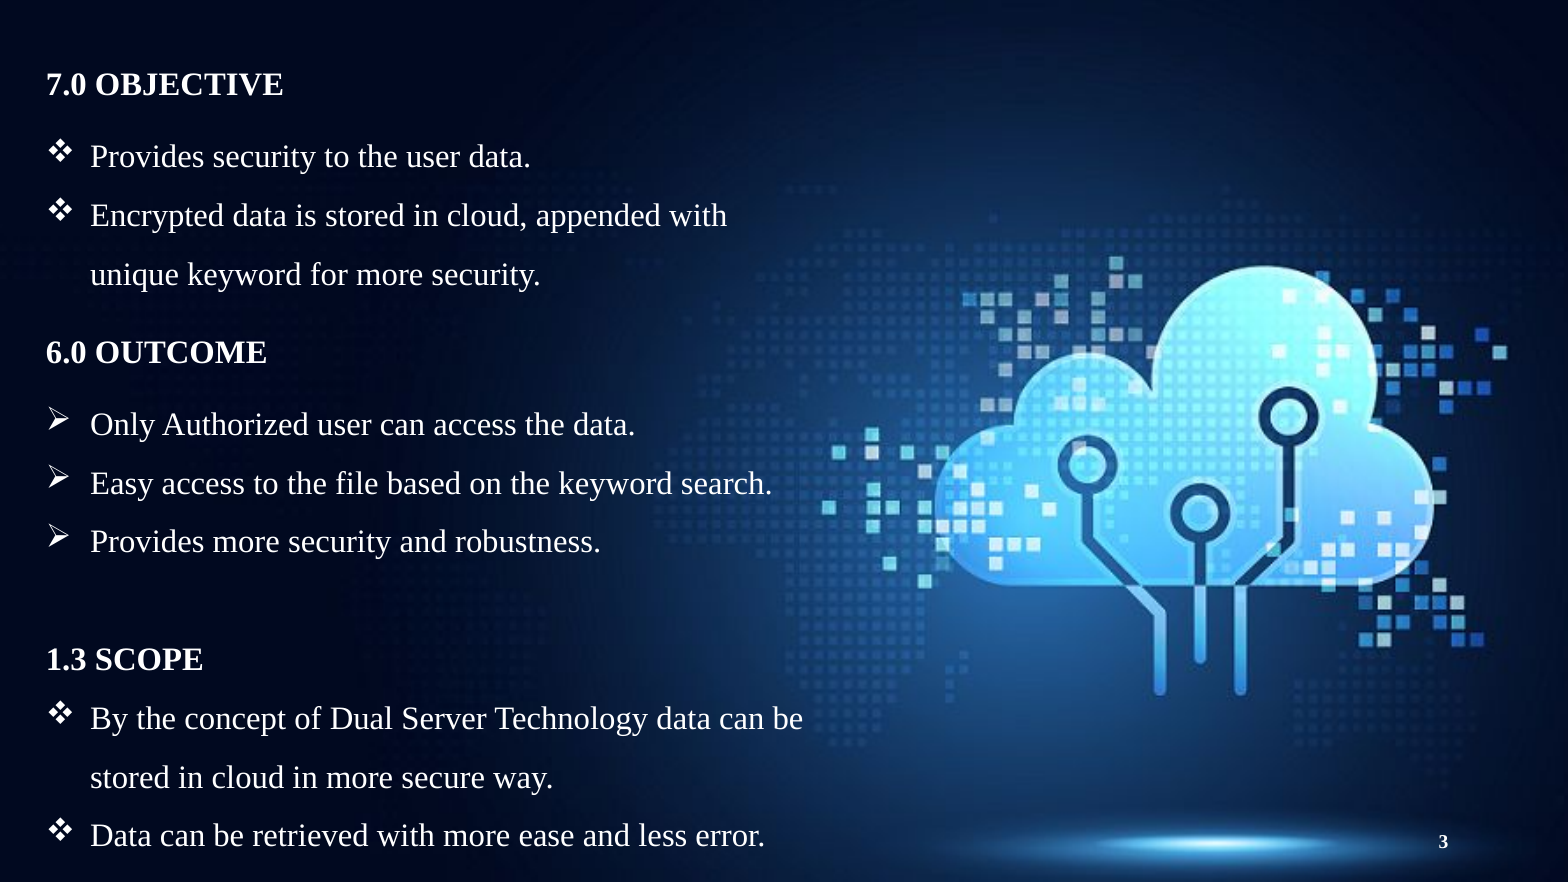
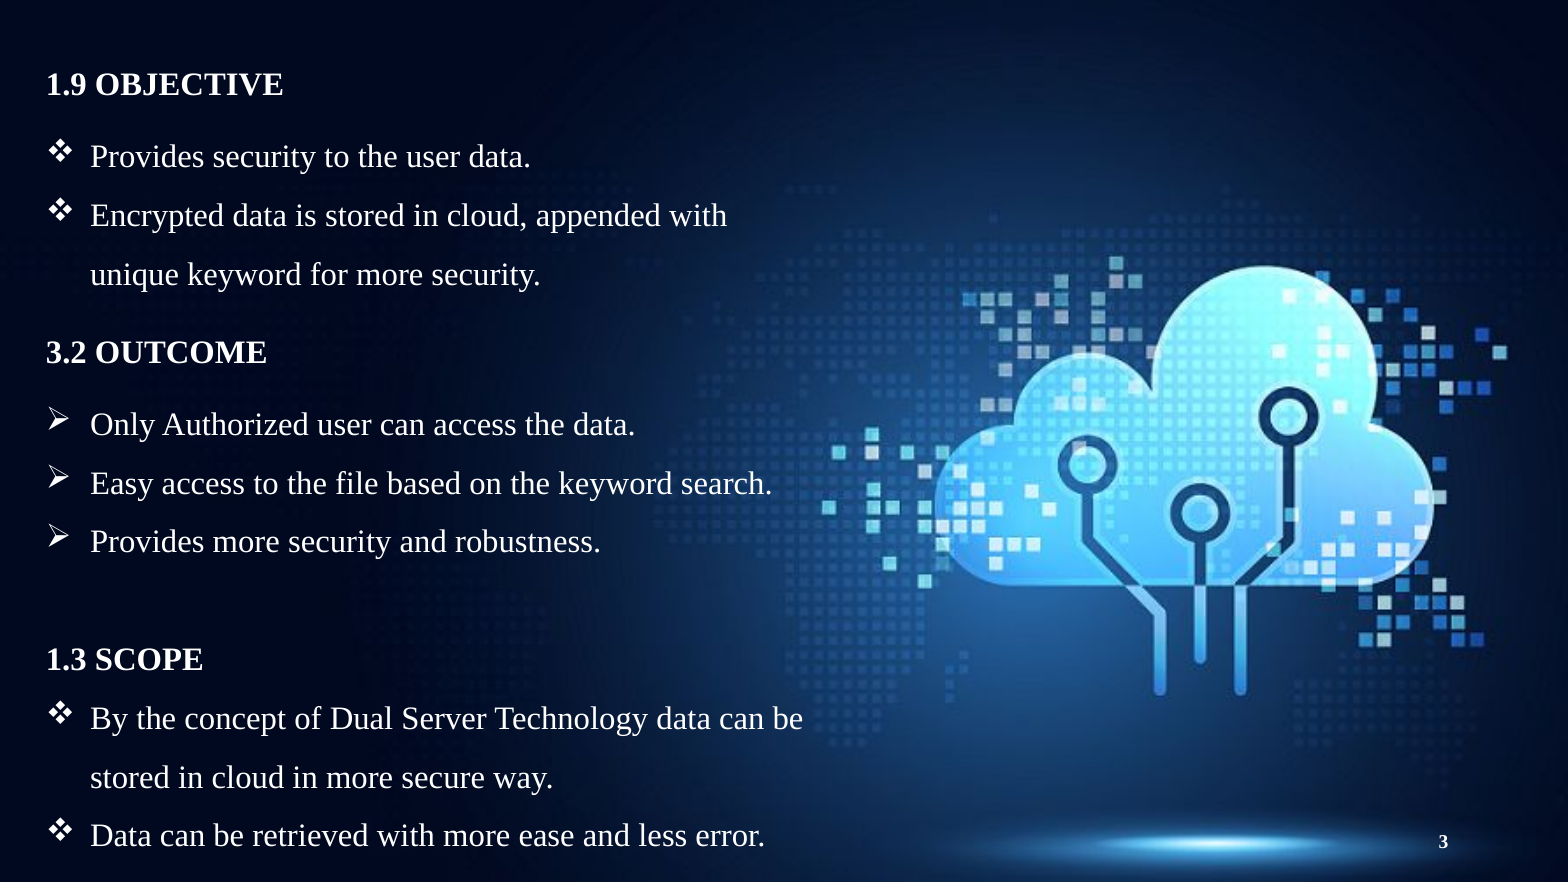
7.0: 7.0 -> 1.9
6.0: 6.0 -> 3.2
